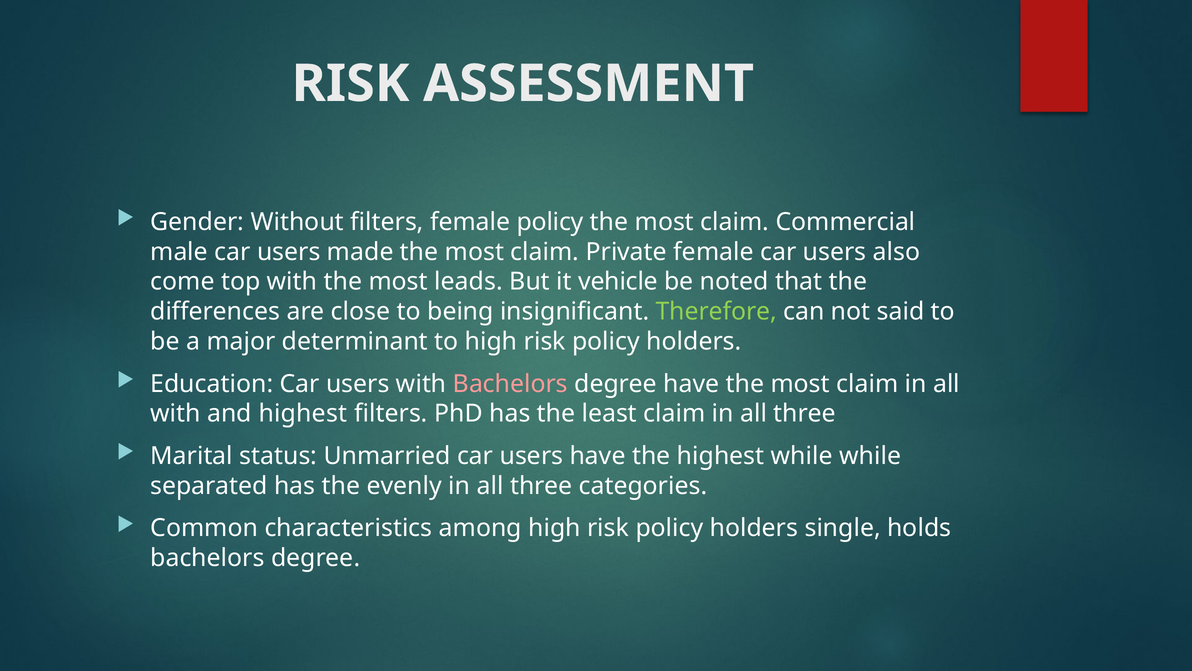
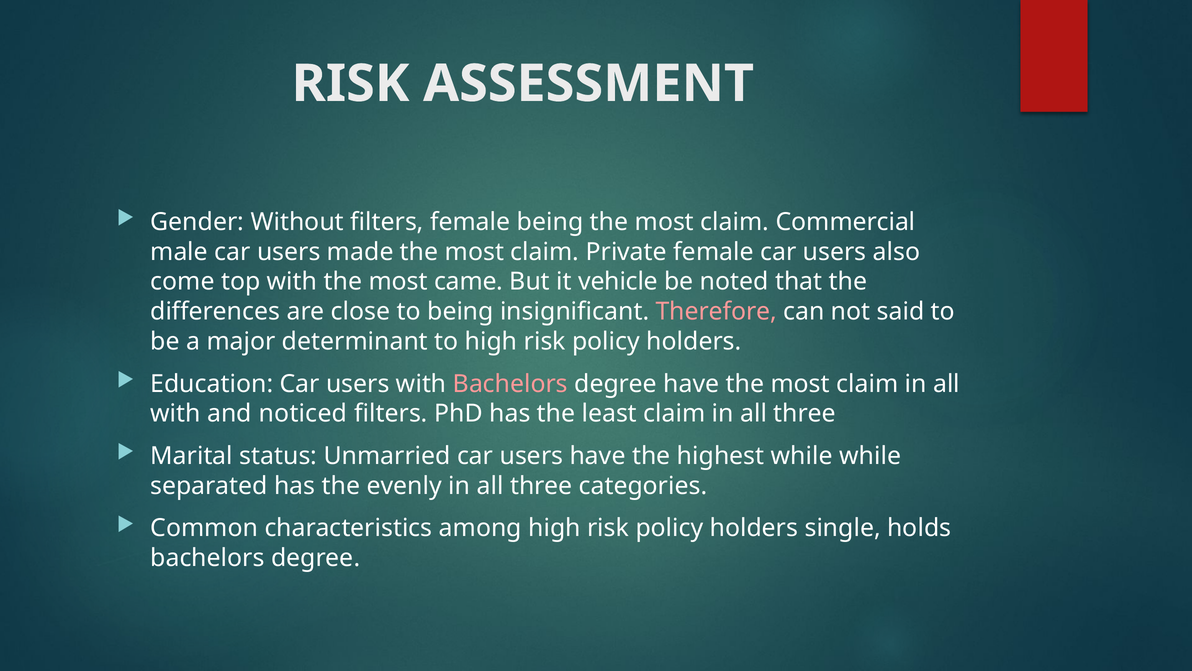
female policy: policy -> being
leads: leads -> came
Therefore colour: light green -> pink
and highest: highest -> noticed
